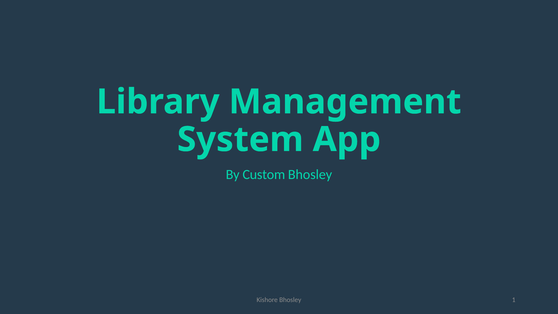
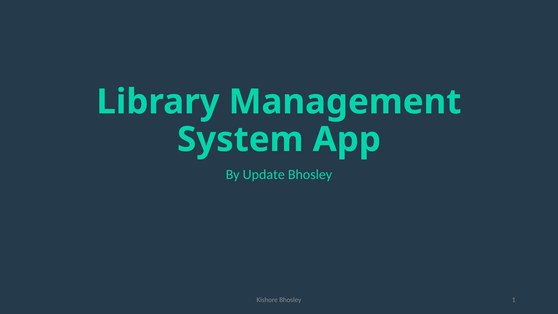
Custom: Custom -> Update
